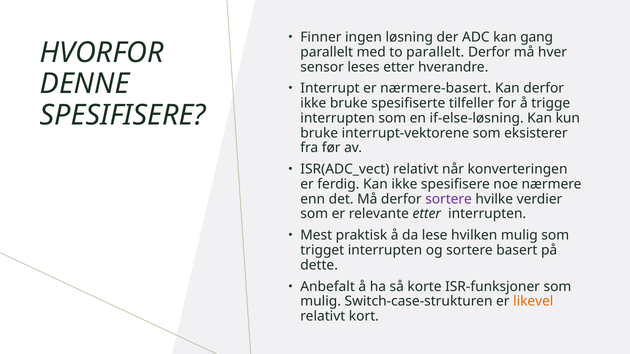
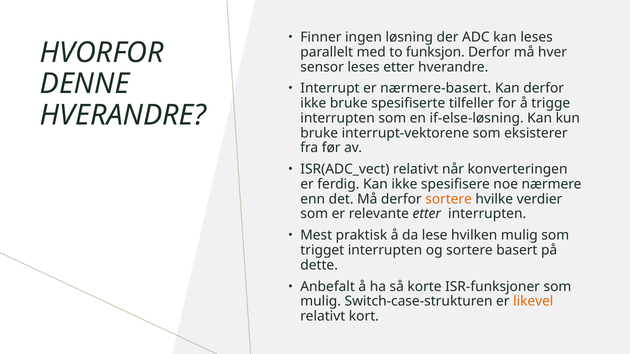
kan gang: gang -> leses
to parallelt: parallelt -> funksjon
SPESIFISERE at (123, 115): SPESIFISERE -> HVERANDRE
sortere at (449, 199) colour: purple -> orange
